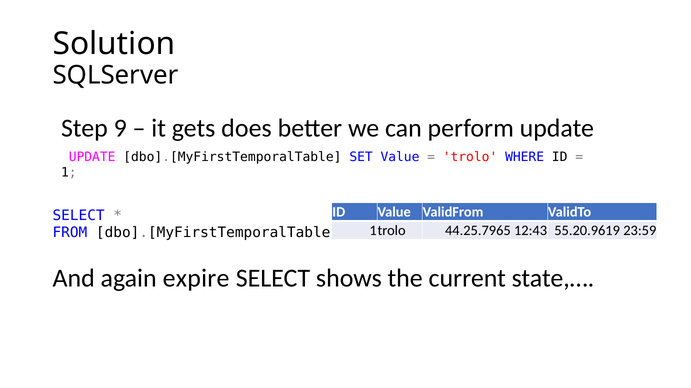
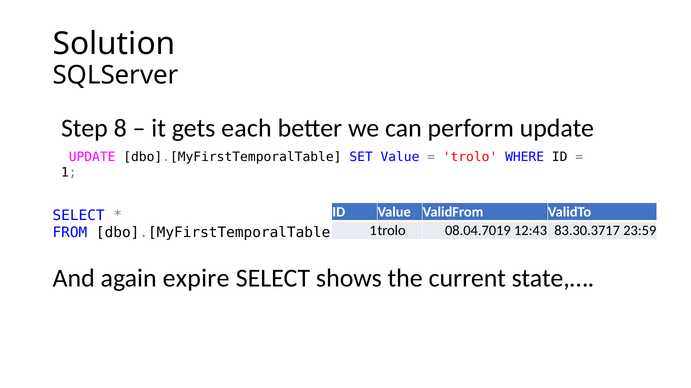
9: 9 -> 8
does: does -> each
44.25.7965: 44.25.7965 -> 08.04.7019
55.20.9619: 55.20.9619 -> 83.30.3717
